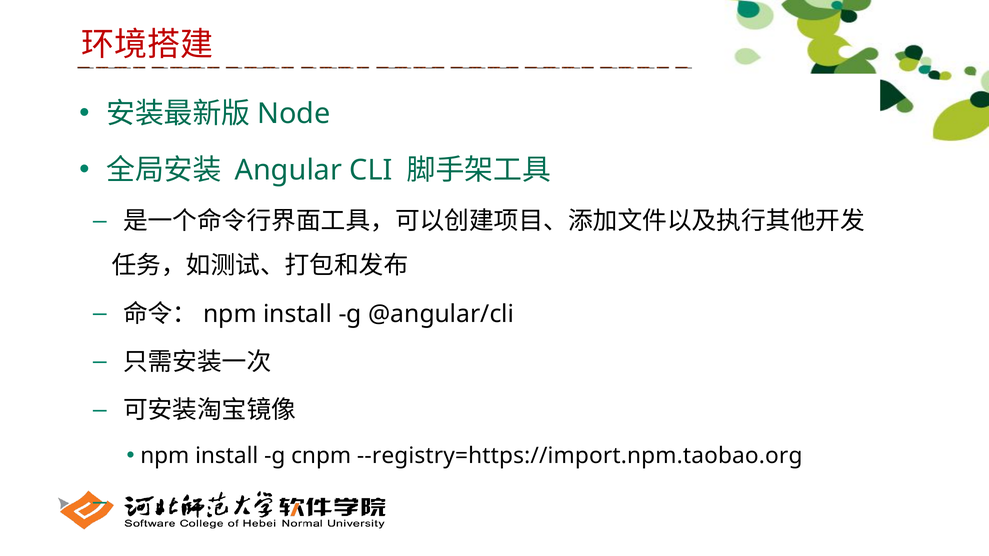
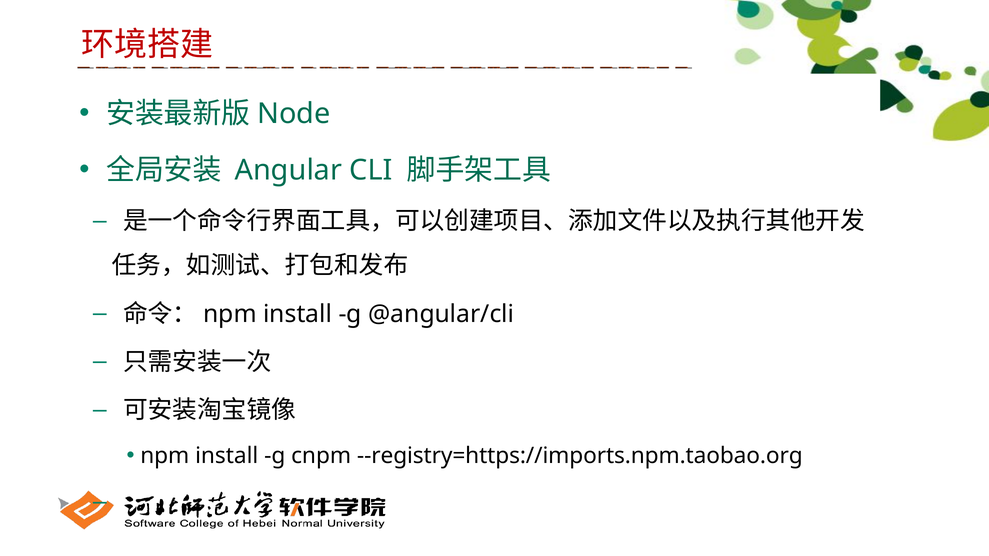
--registry=https://import.npm.taobao.org: --registry=https://import.npm.taobao.org -> --registry=https://imports.npm.taobao.org
